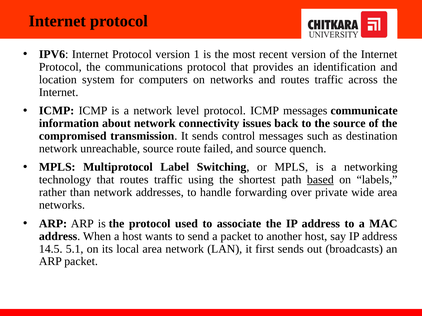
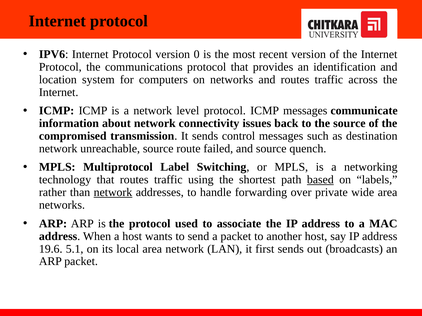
1: 1 -> 0
network at (113, 193) underline: none -> present
14.5: 14.5 -> 19.6
